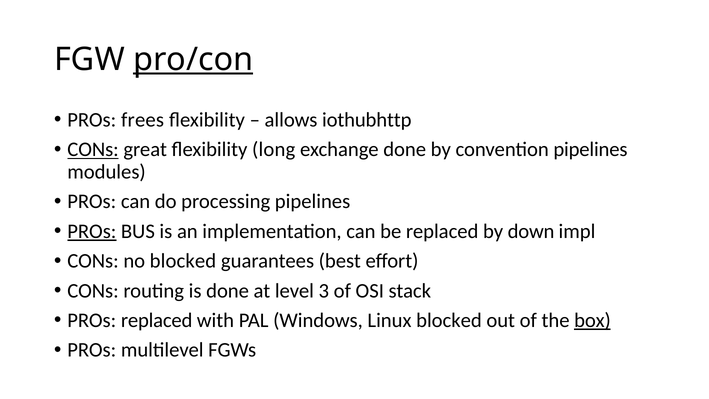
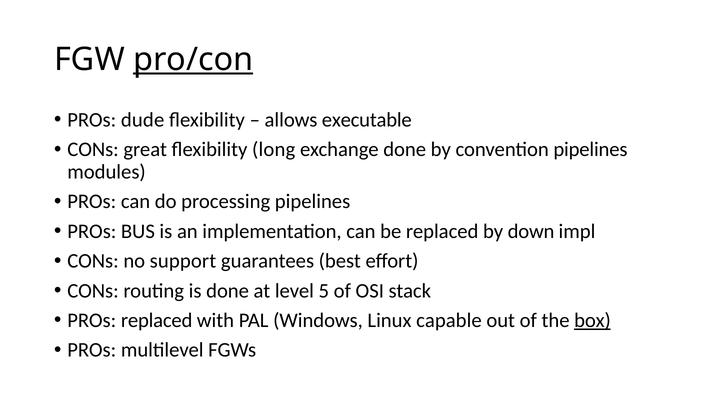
frees: frees -> dude
iothubhttp: iothubhttp -> executable
CONs at (93, 150) underline: present -> none
PROs at (92, 231) underline: present -> none
no blocked: blocked -> support
3: 3 -> 5
Linux blocked: blocked -> capable
